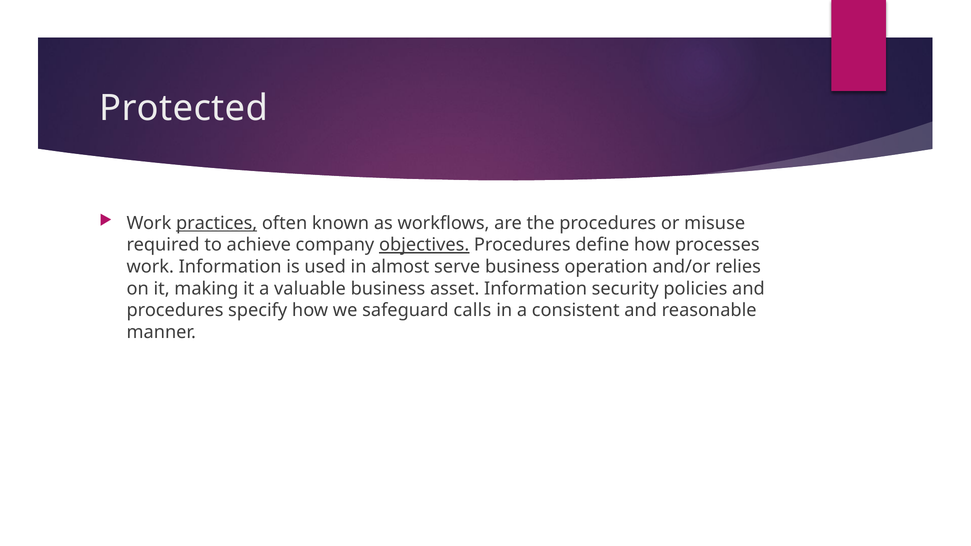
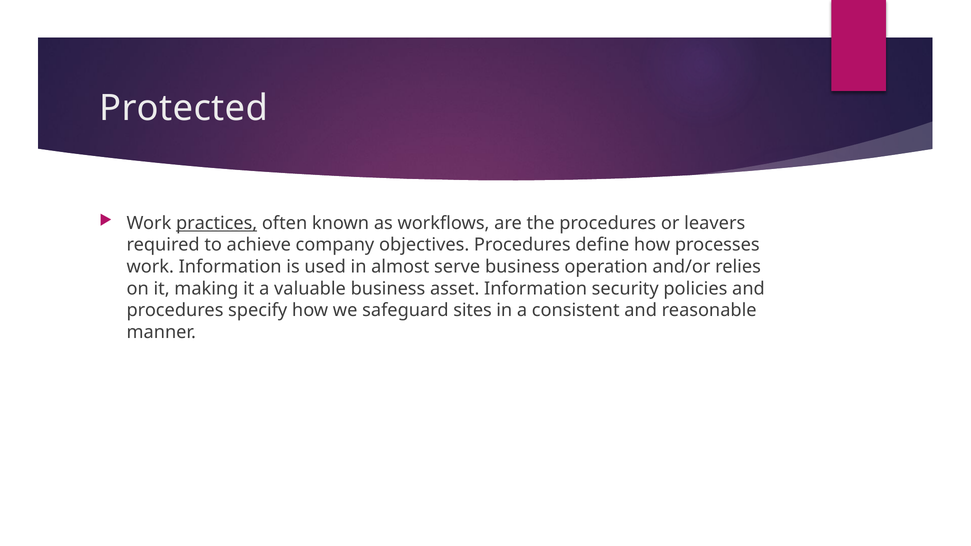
misuse: misuse -> leavers
objectives underline: present -> none
calls: calls -> sites
